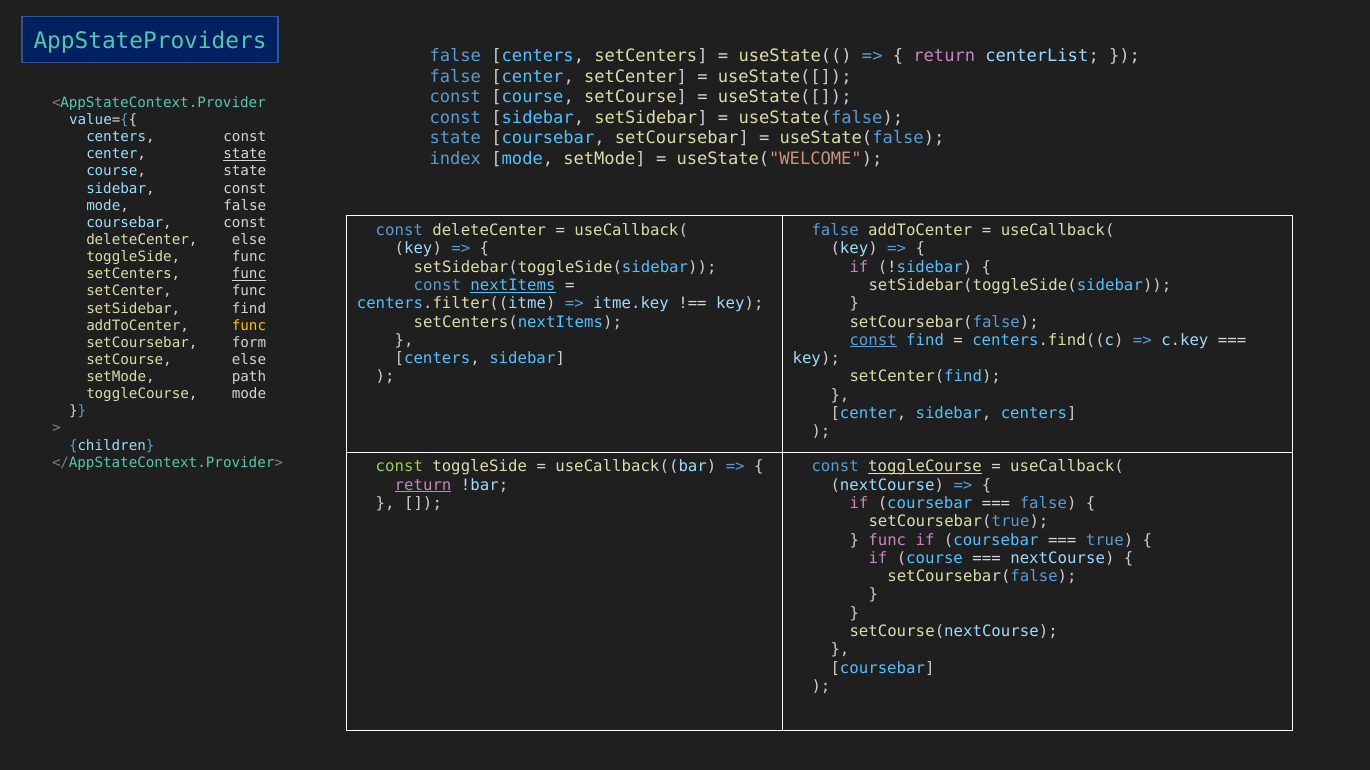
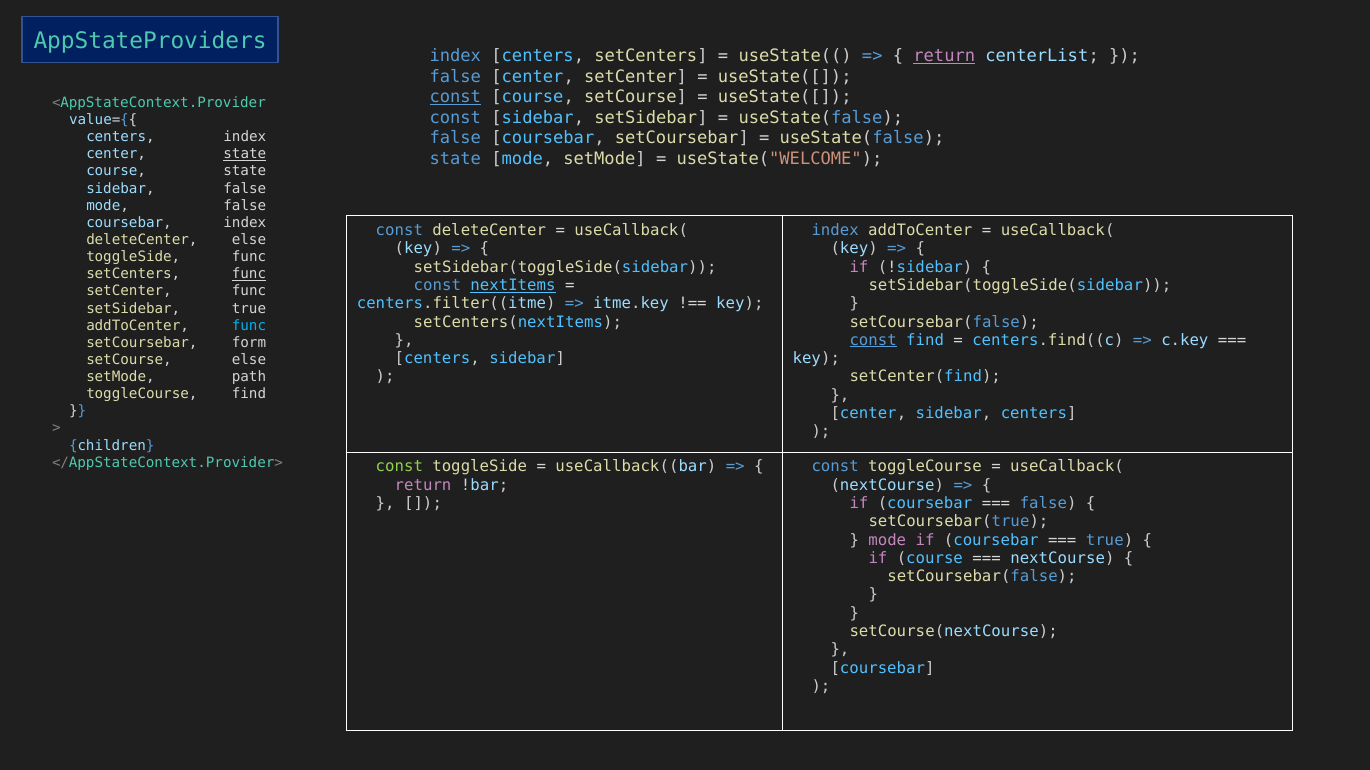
false at (455, 56): false -> index
return at (944, 56) underline: none -> present
const at (455, 97) underline: none -> present
centers const: const -> index
state at (455, 138): state -> false
index at (455, 159): index -> state
sidebar const: const -> false
coursebar const: const -> index
false at (835, 230): false -> index
setSidebar find: find -> true
func at (249, 326) colour: yellow -> light blue
toggleCourse mode: mode -> find
toggleCourse at (925, 467) underline: present -> none
return at (423, 485) underline: present -> none
func at (887, 540): func -> mode
